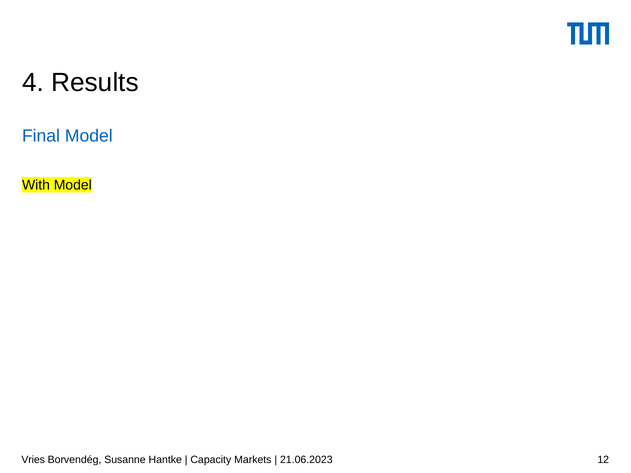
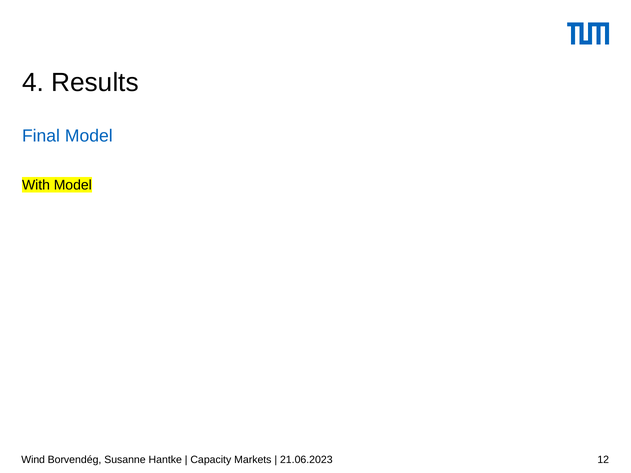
Vries: Vries -> Wind
